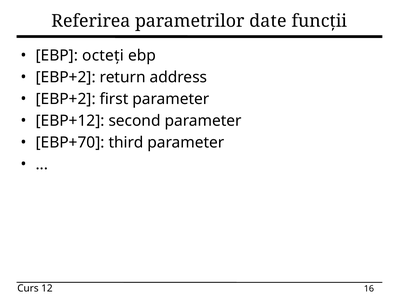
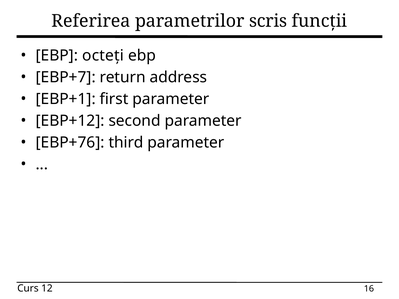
date: date -> scris
EBP+2 at (66, 77): EBP+2 -> EBP+7
EBP+2 at (66, 99): EBP+2 -> EBP+1
EBP+70: EBP+70 -> EBP+76
